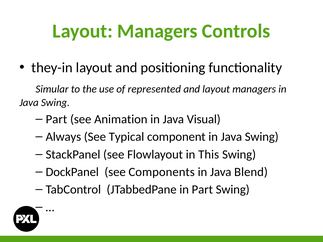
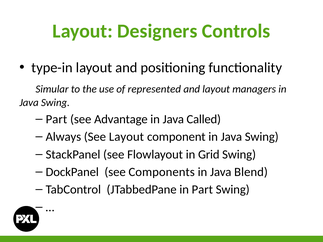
Managers at (157, 31): Managers -> Designers
they-in: they-in -> type-in
Animation: Animation -> Advantage
Visual: Visual -> Called
See Typical: Typical -> Layout
This: This -> Grid
